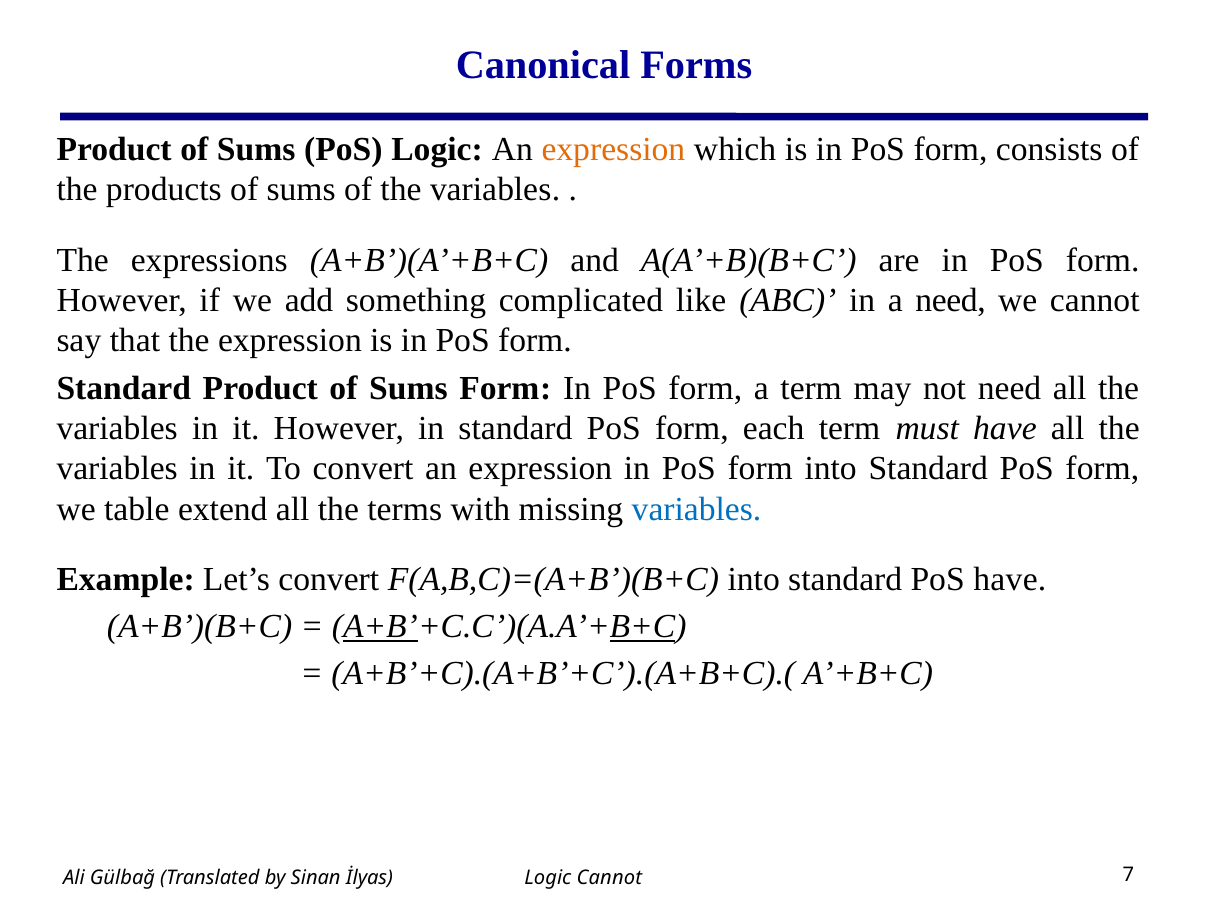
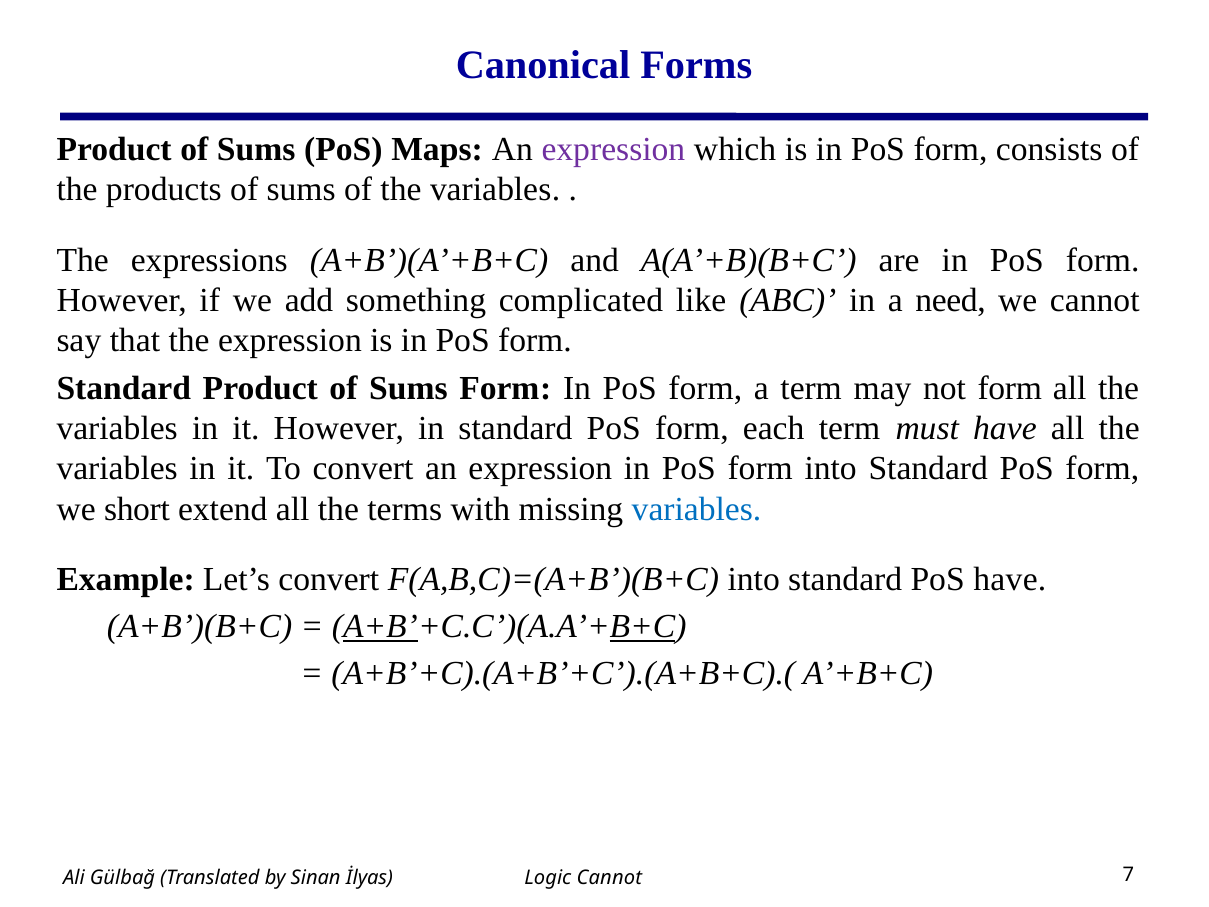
PoS Logic: Logic -> Maps
expression at (613, 149) colour: orange -> purple
not need: need -> form
table: table -> short
